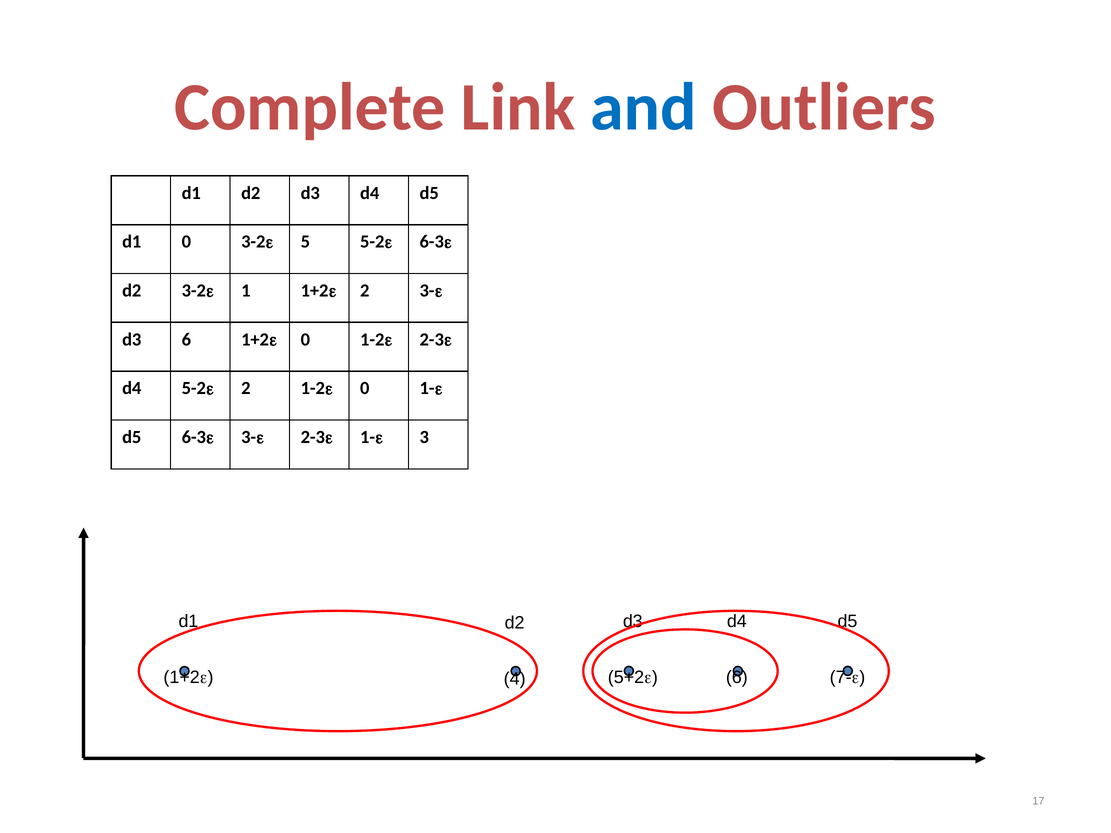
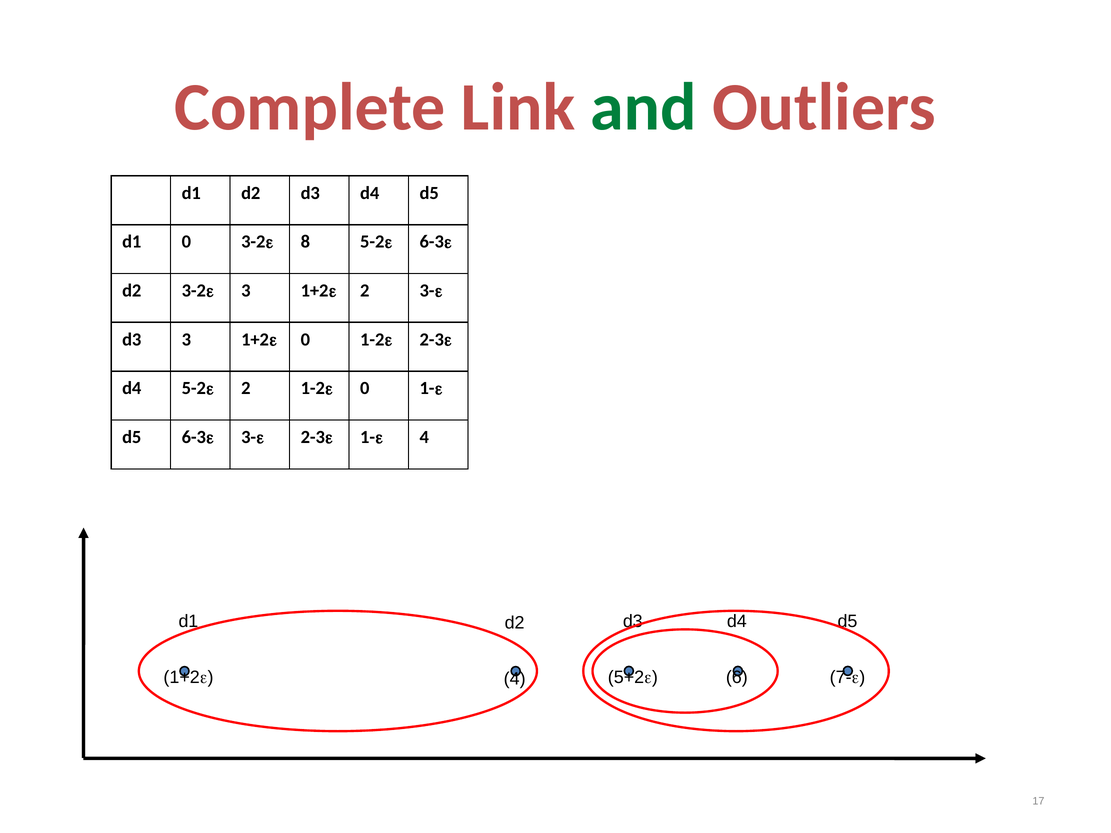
and colour: blue -> green
5: 5 -> 8
3-2 1: 1 -> 3
d3 6: 6 -> 3
1- 3: 3 -> 4
